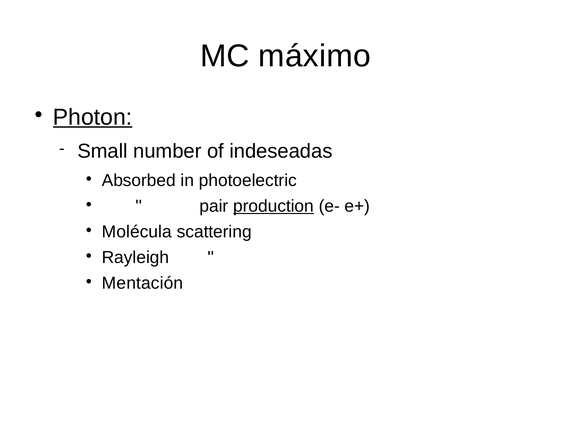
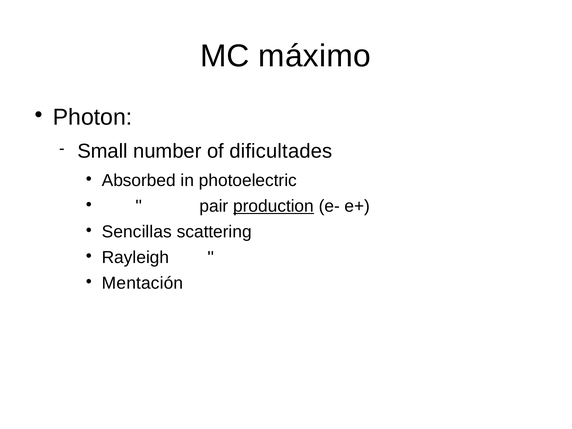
Photon underline: present -> none
indeseadas: indeseadas -> dificultades
Molécula: Molécula -> Sencillas
